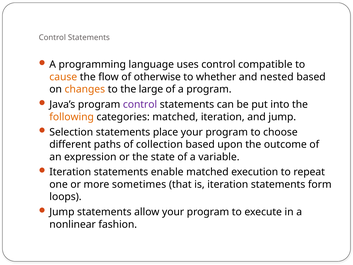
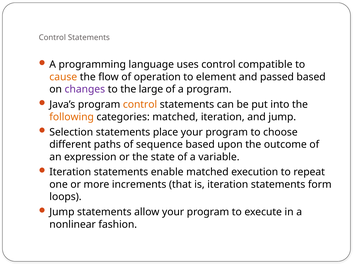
otherwise: otherwise -> operation
whether: whether -> element
nested: nested -> passed
changes colour: orange -> purple
control at (140, 104) colour: purple -> orange
collection: collection -> sequence
sometimes: sometimes -> increments
